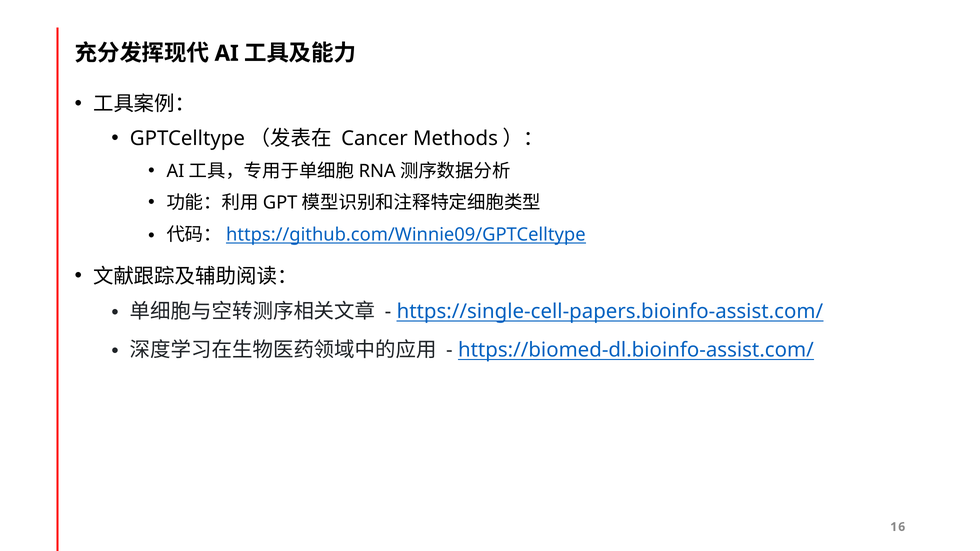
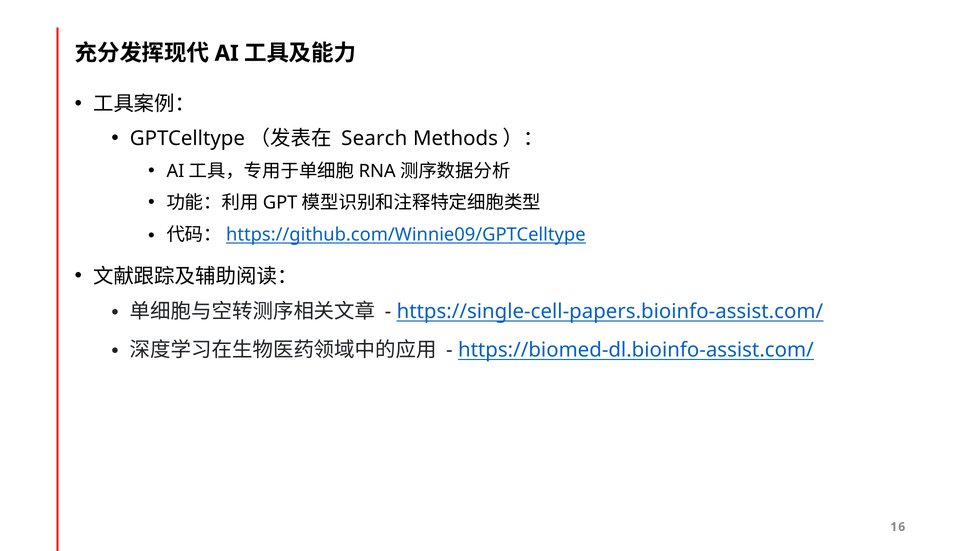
Cancer: Cancer -> Search
